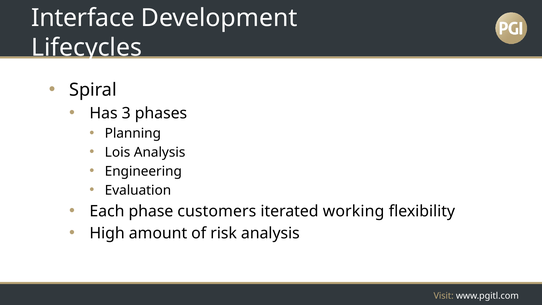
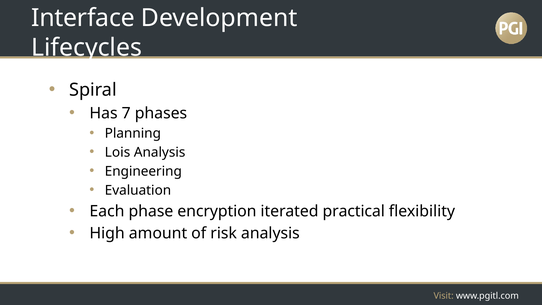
3: 3 -> 7
customers: customers -> encryption
working: working -> practical
